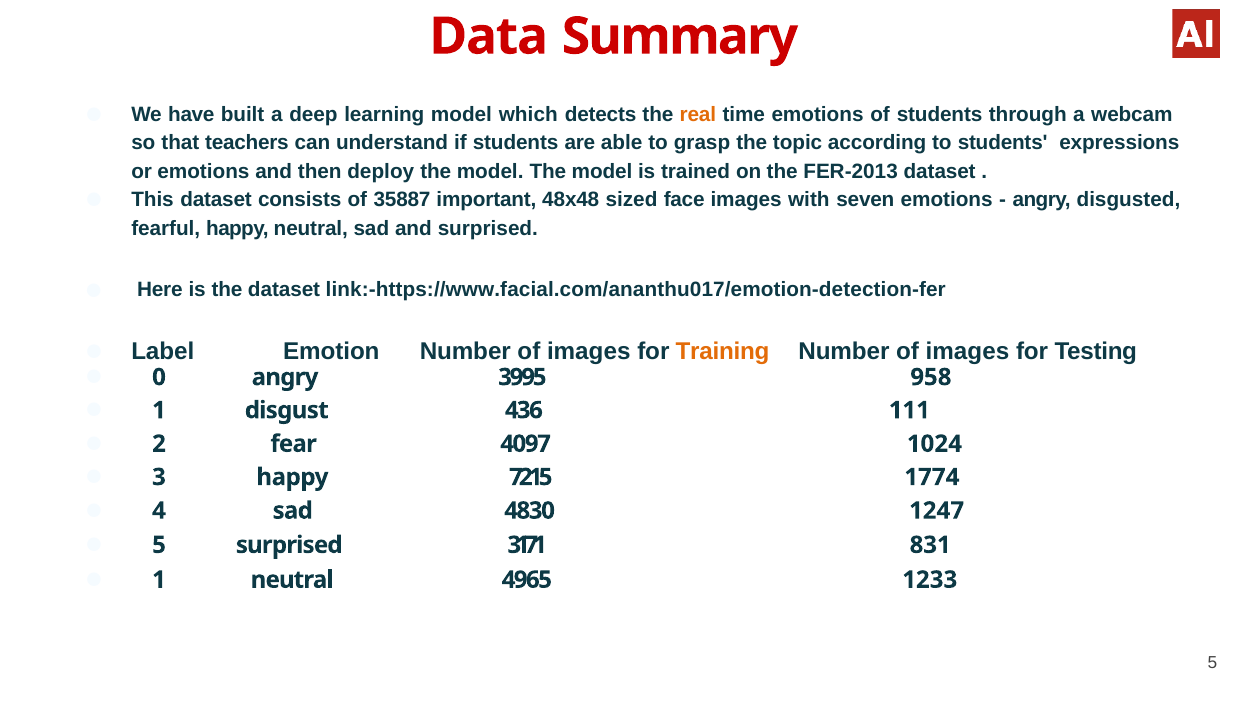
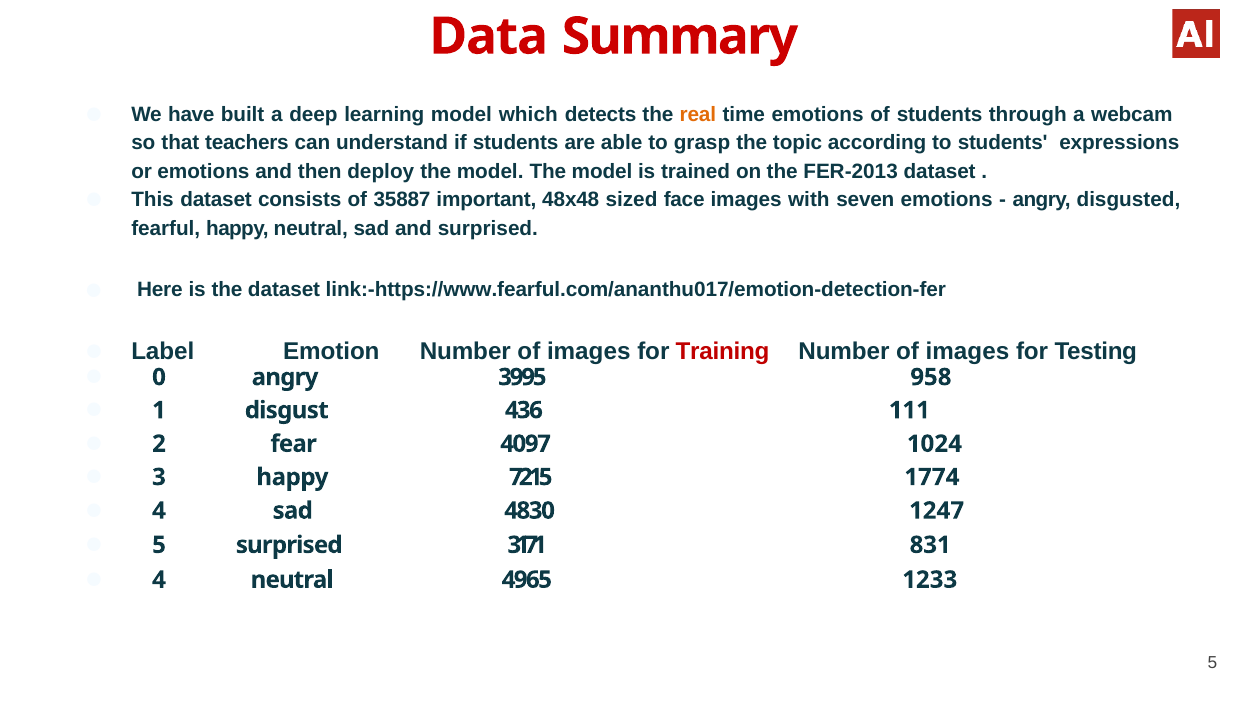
link:-https://www.facial.com/ananthu017/emotion-detection-fer: link:-https://www.facial.com/ananthu017/emotion-detection-fer -> link:-https://www.fearful.com/ananthu017/emotion-detection-fer
Training colour: orange -> red
1 at (159, 580): 1 -> 4
